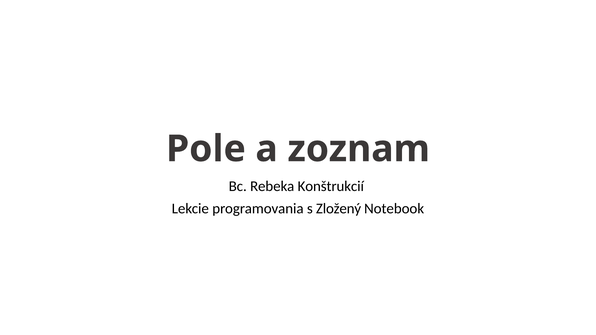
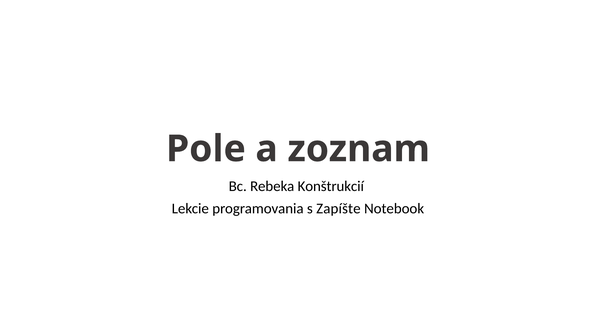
Zložený: Zložený -> Zapíšte
